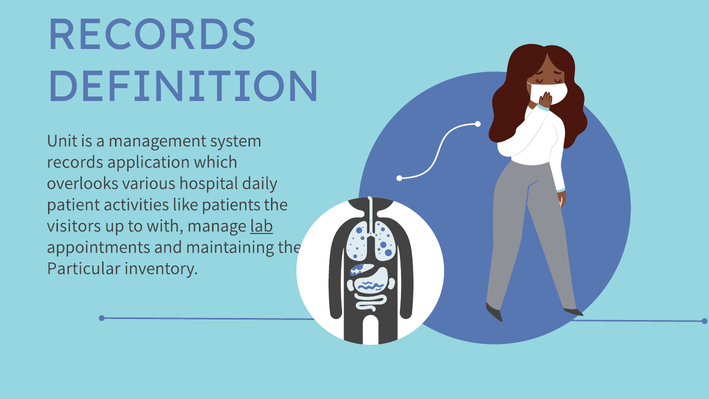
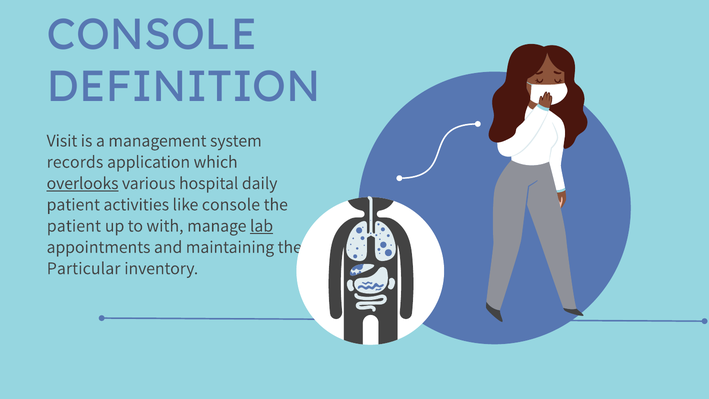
RECORDS at (152, 35): RECORDS -> CONSOLE
Unit: Unit -> Visit
overlooks underline: none -> present
like patients: patients -> console
visitors at (74, 226): visitors -> patient
